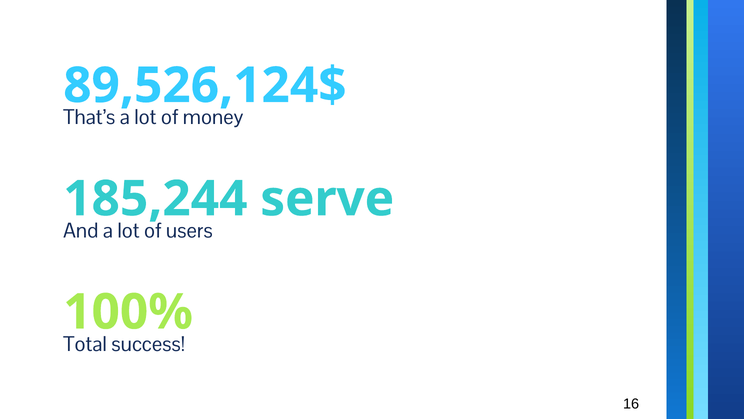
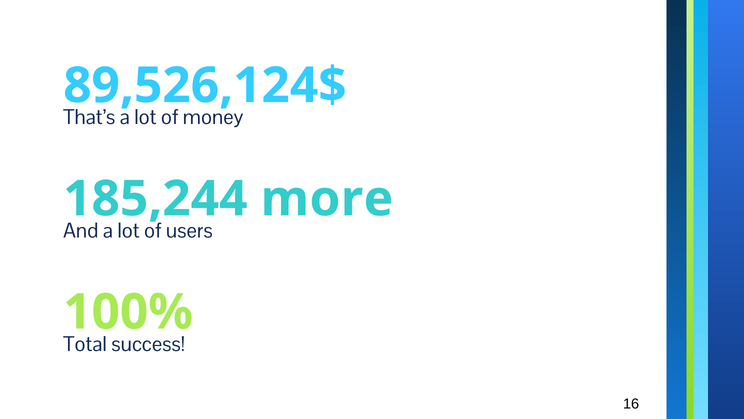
serve: serve -> more
